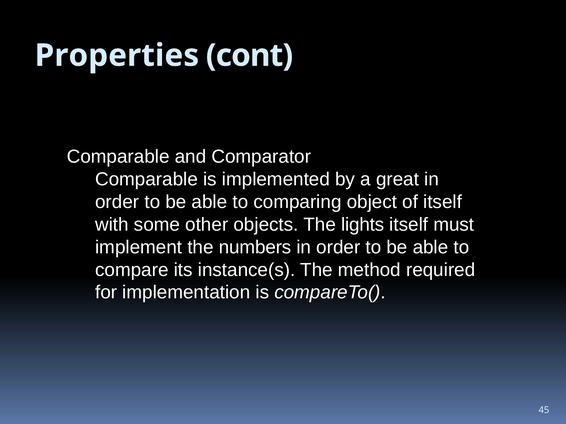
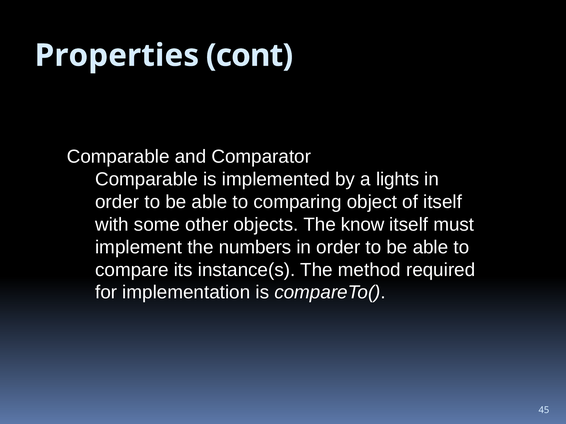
great: great -> lights
lights: lights -> know
